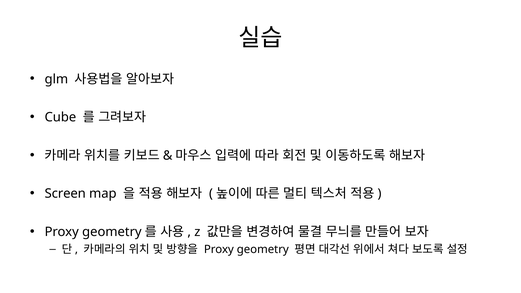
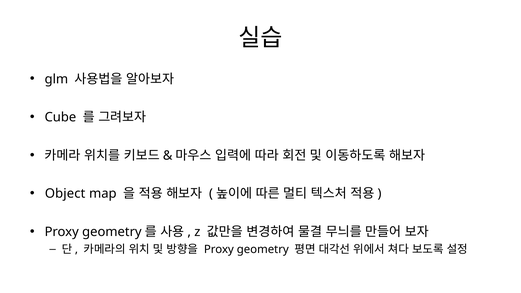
Screen: Screen -> Object
